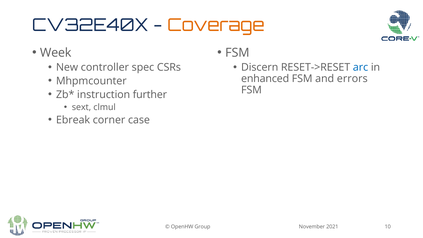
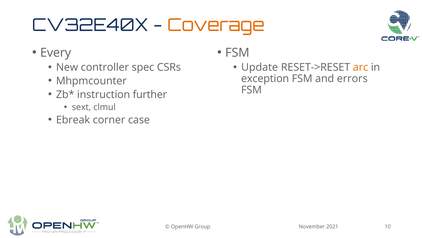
Week: Week -> Every
Discern: Discern -> Update
arc colour: blue -> orange
enhanced: enhanced -> exception
